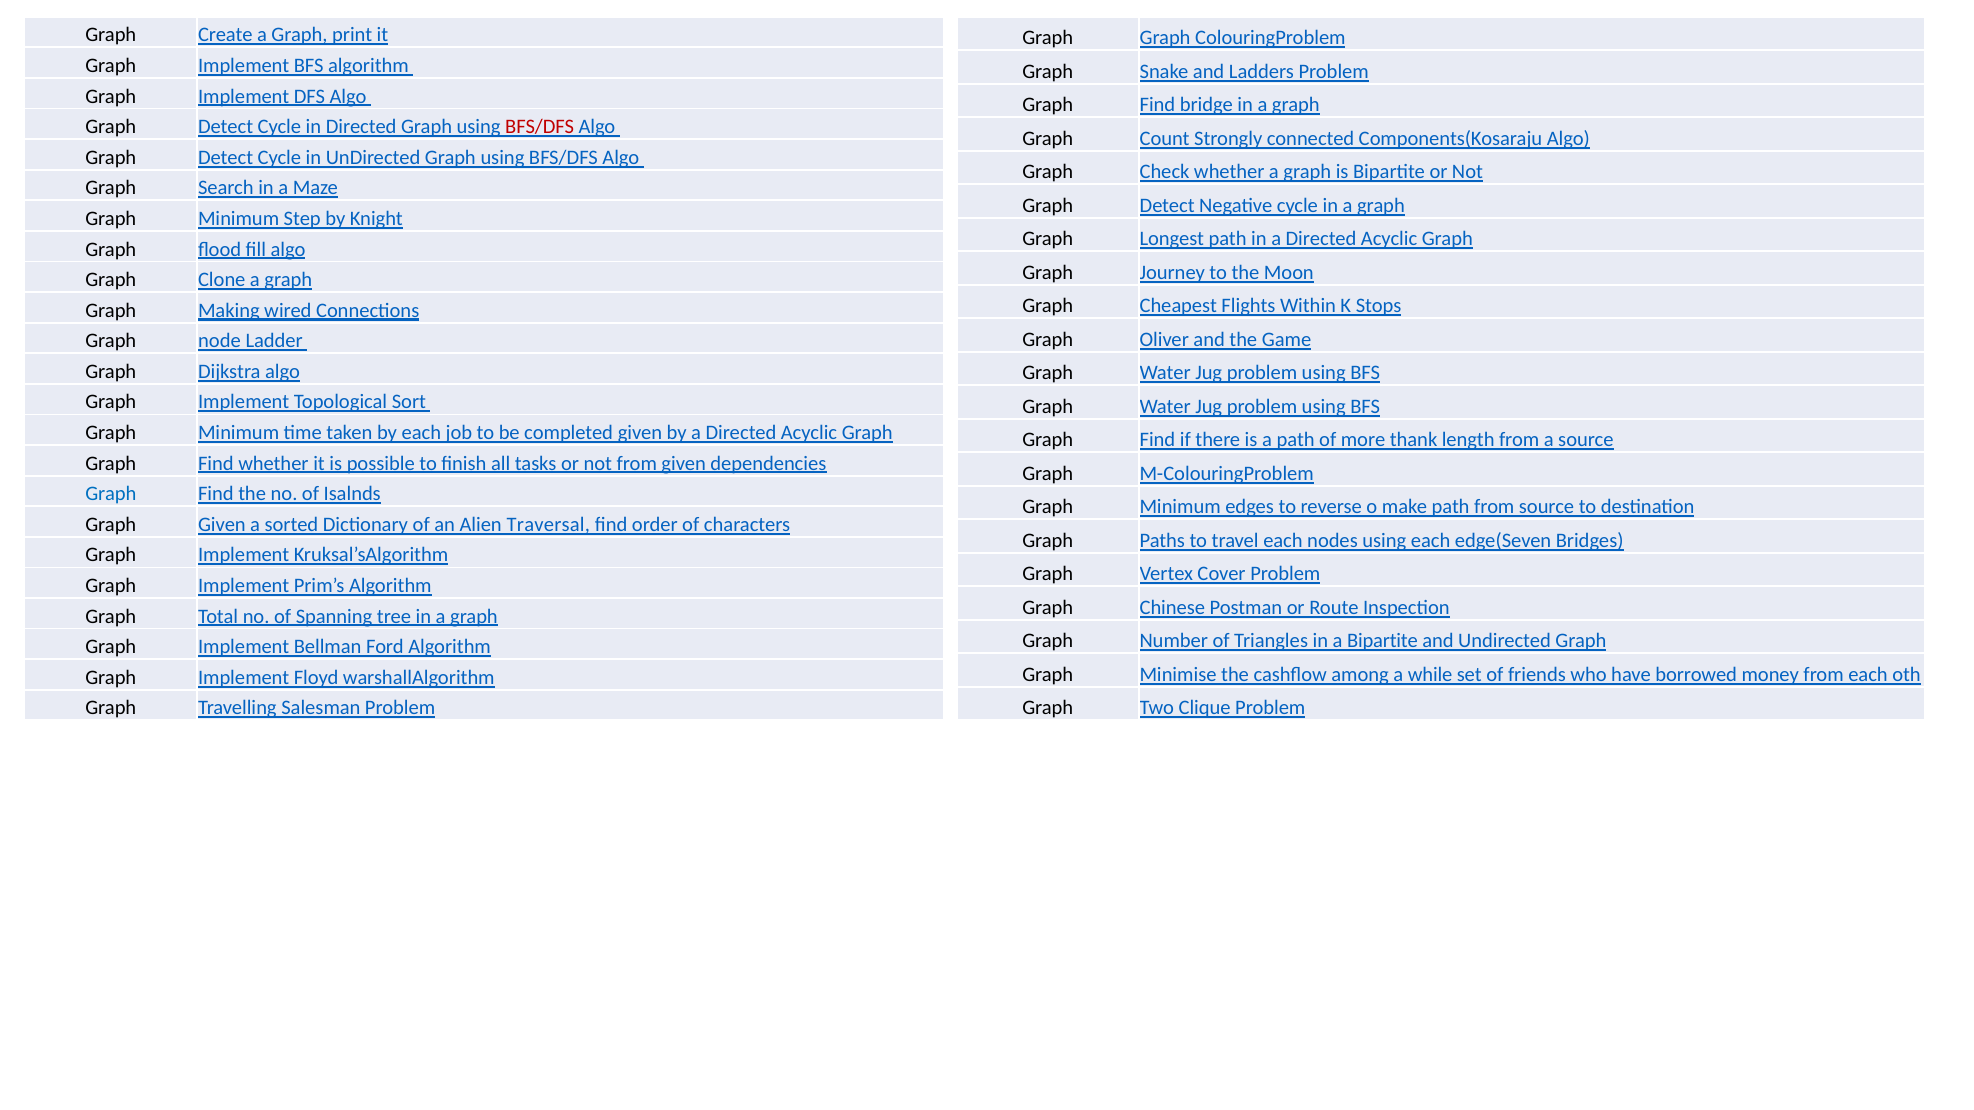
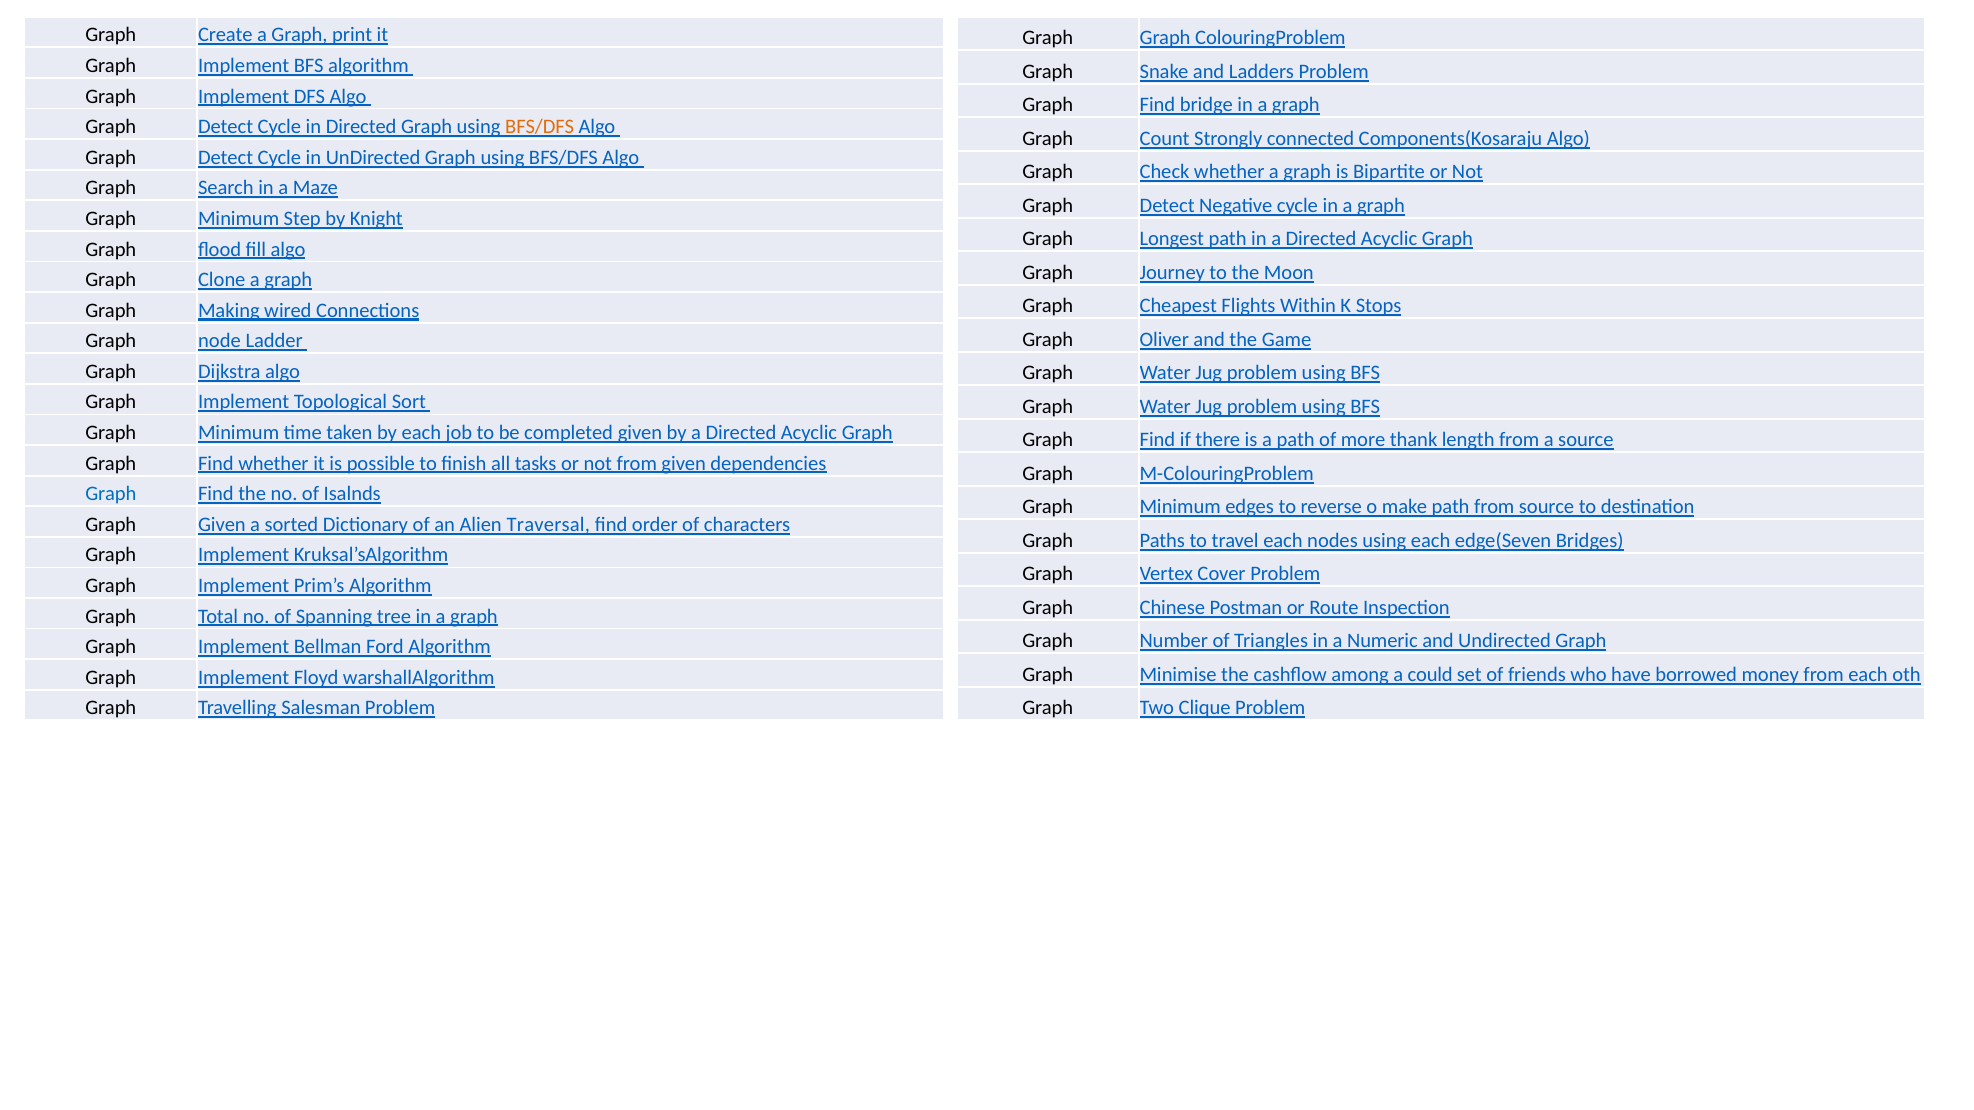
BFS/DFS at (540, 127) colour: red -> orange
a Bipartite: Bipartite -> Numeric
while: while -> could
